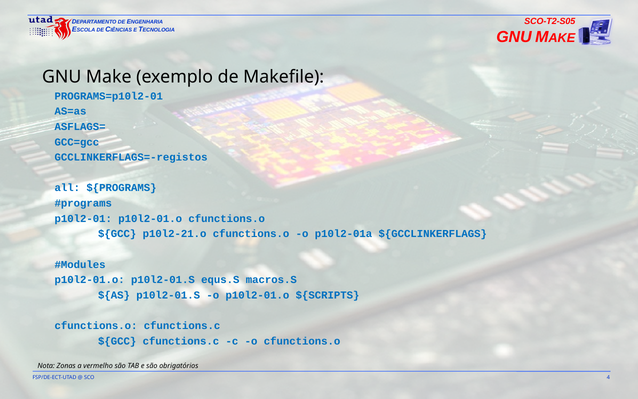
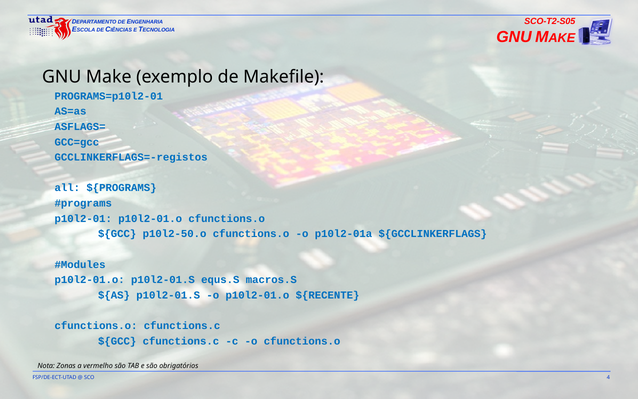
p10l2-21.o: p10l2-21.o -> p10l2-50.o
${SCRIPTS: ${SCRIPTS -> ${RECENTE
